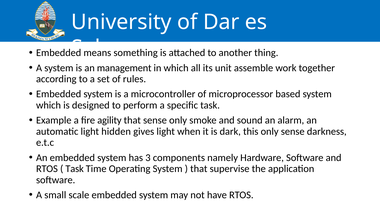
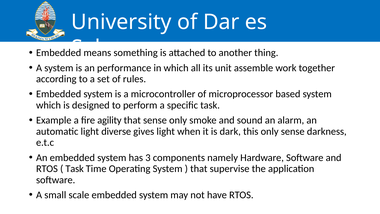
management: management -> performance
hidden: hidden -> diverse
